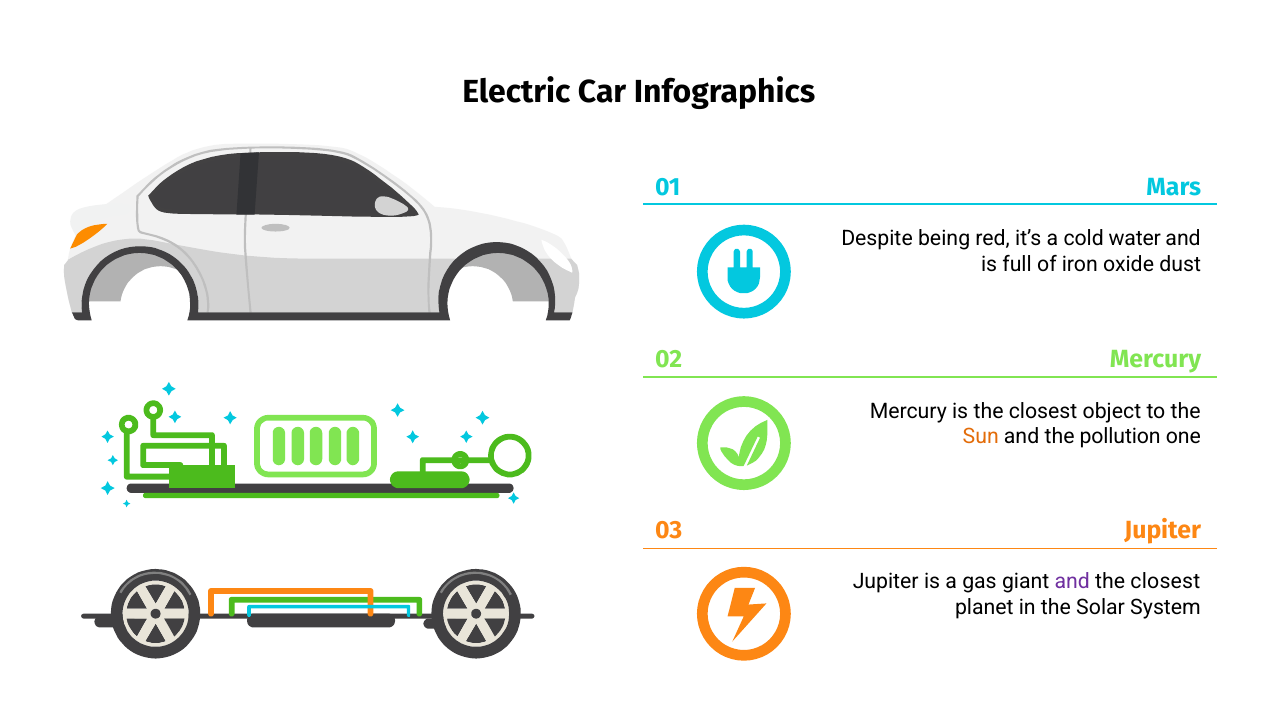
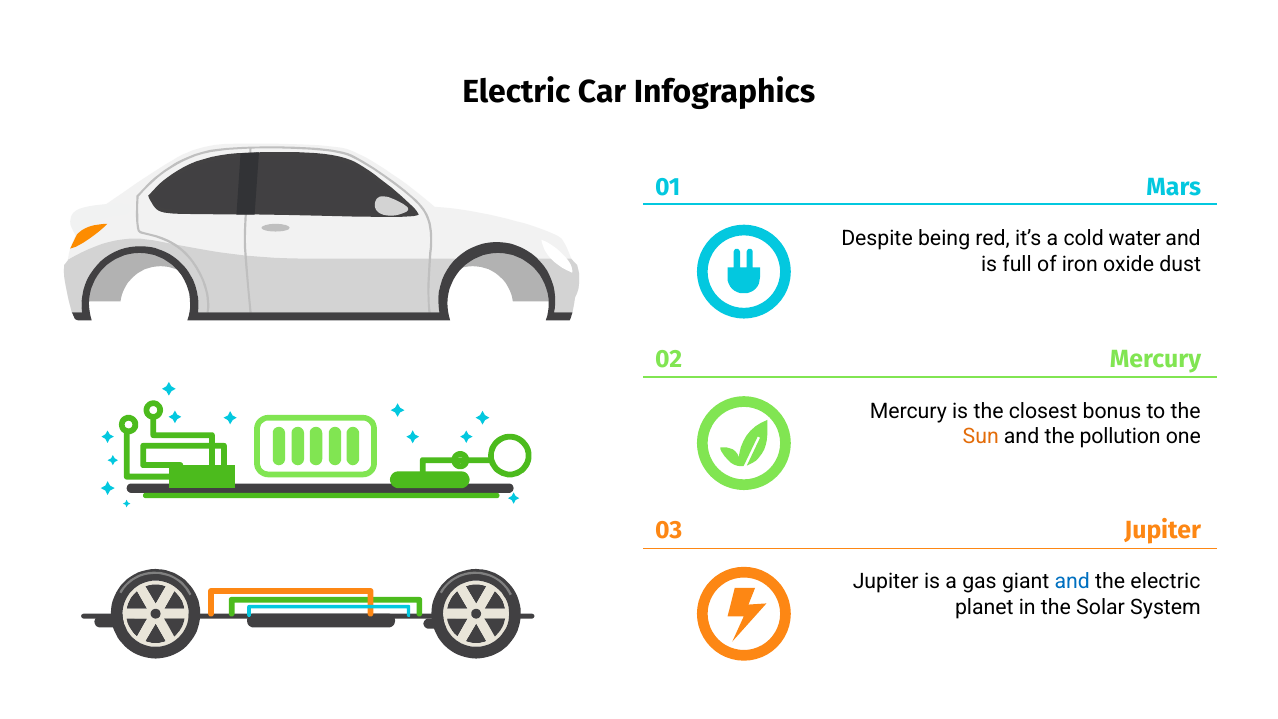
object: object -> bonus
and at (1072, 582) colour: purple -> blue
closest at (1165, 582): closest -> electric
